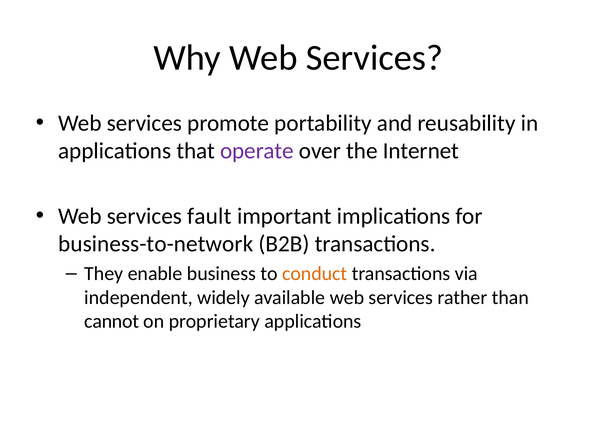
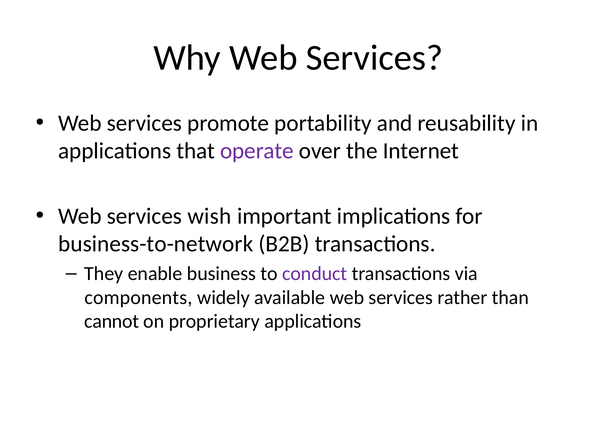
fault: fault -> wish
conduct colour: orange -> purple
independent: independent -> components
